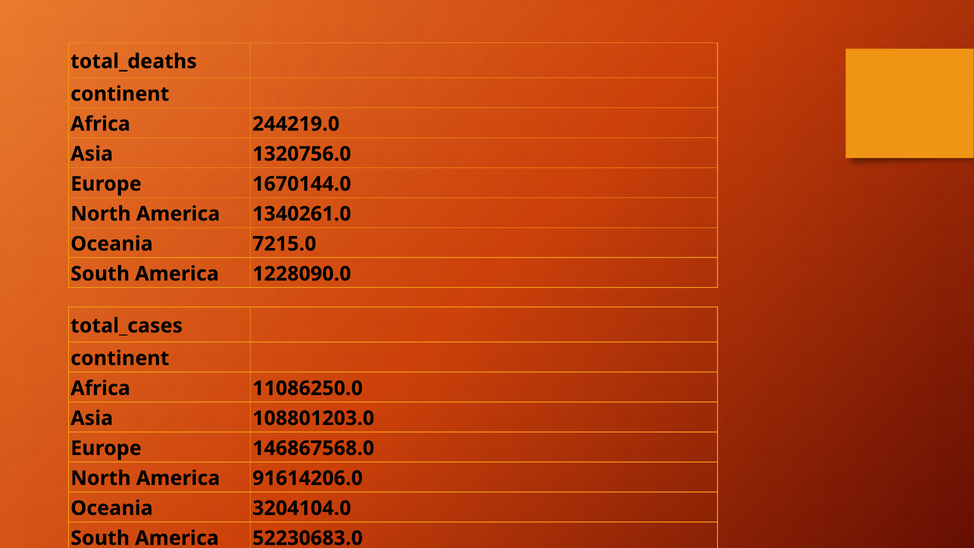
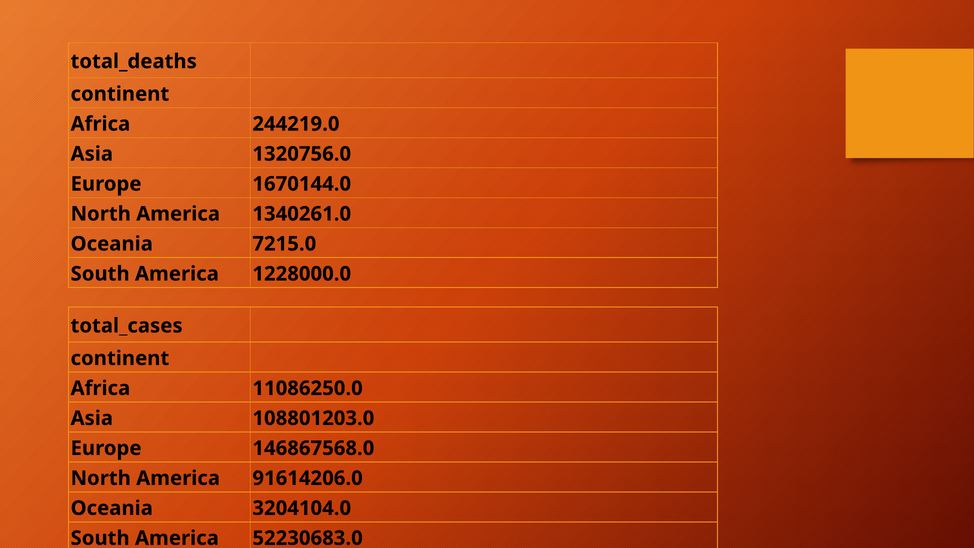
1228090.0: 1228090.0 -> 1228000.0
